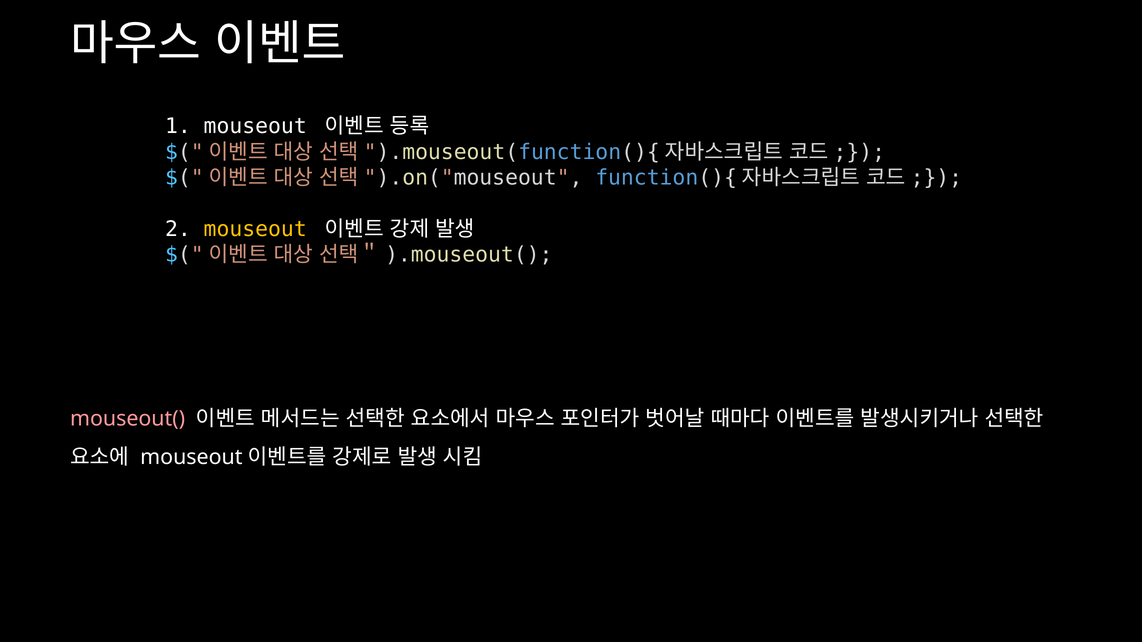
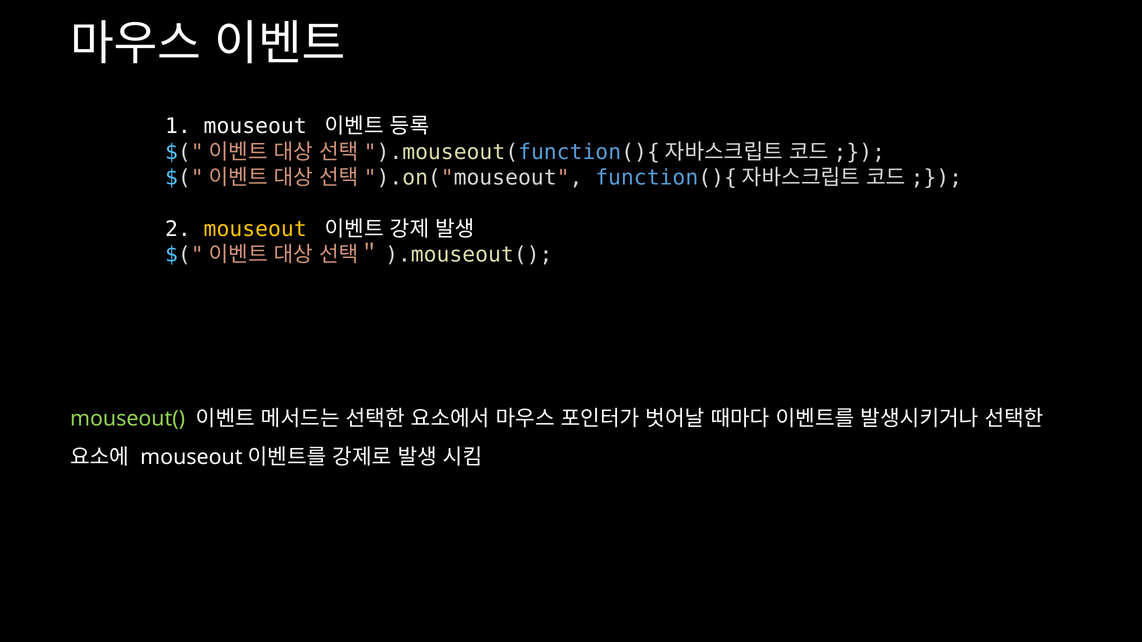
mouseout( colour: pink -> light green
